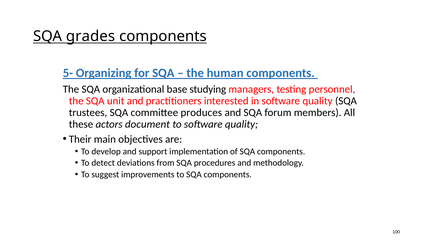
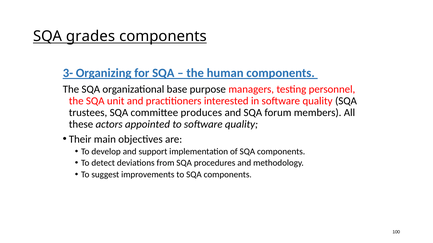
5-: 5- -> 3-
studying: studying -> purpose
document: document -> appointed
